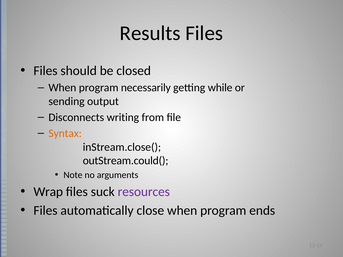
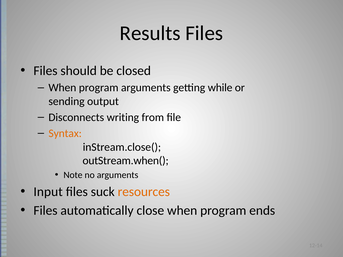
program necessarily: necessarily -> arguments
outStream.could(: outStream.could( -> outStream.when(
Wrap: Wrap -> Input
resources colour: purple -> orange
